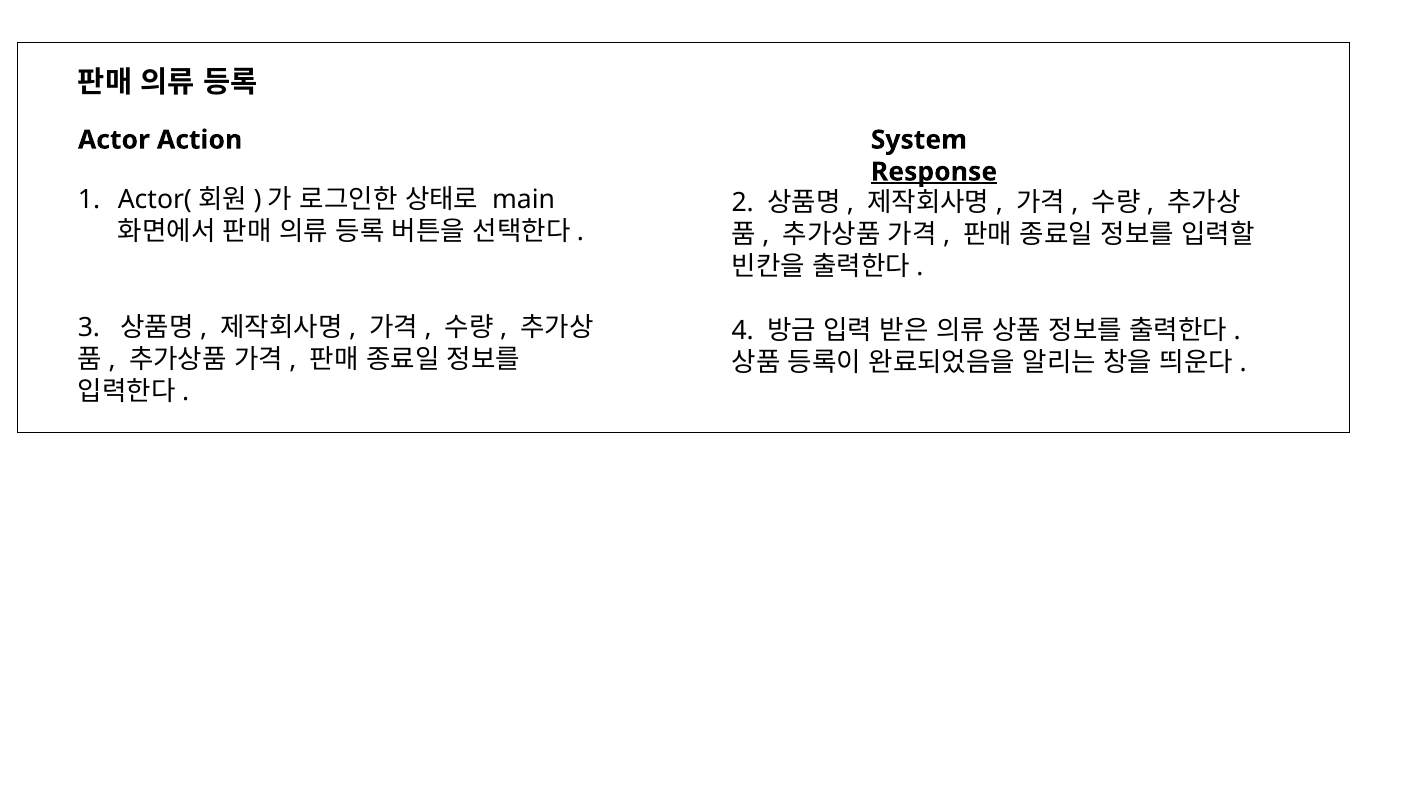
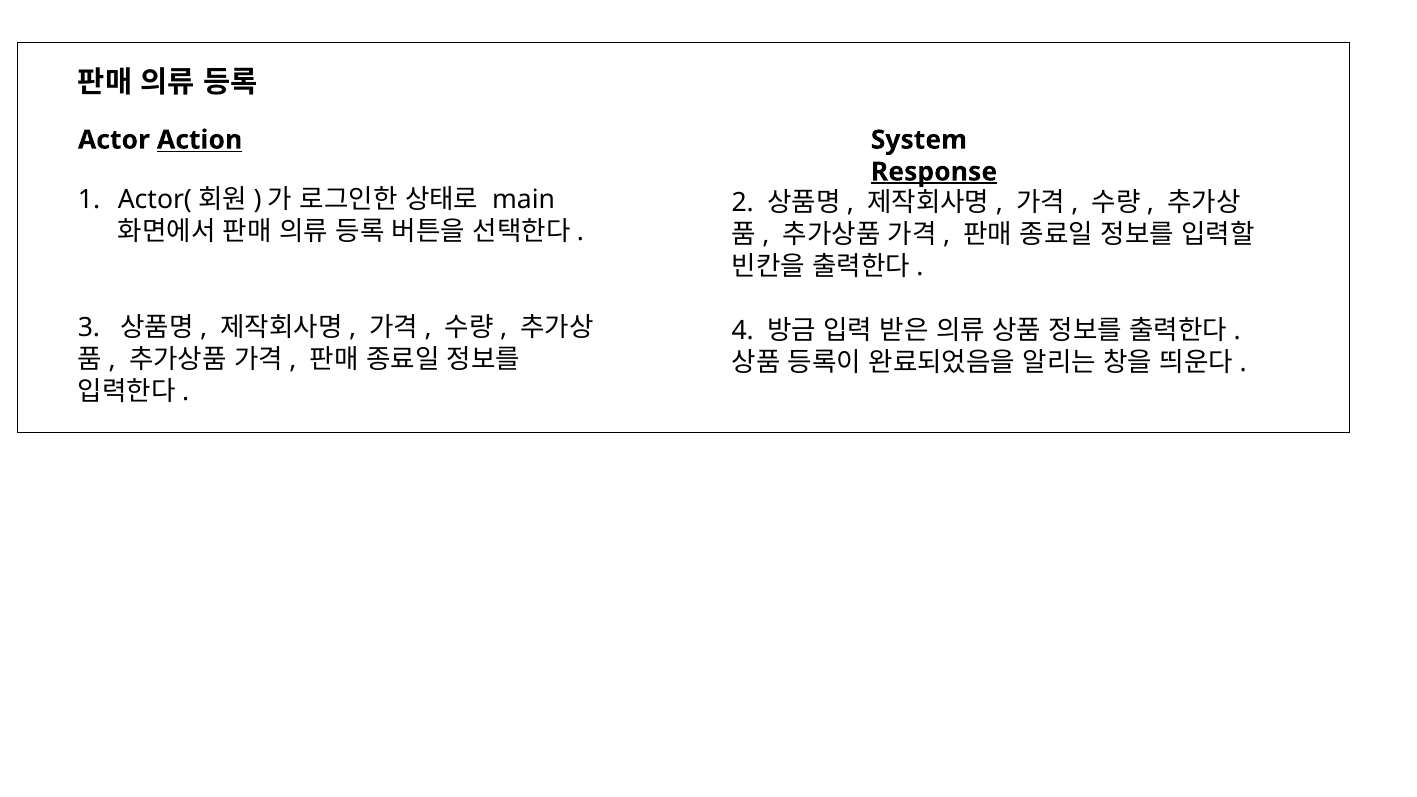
Action underline: none -> present
